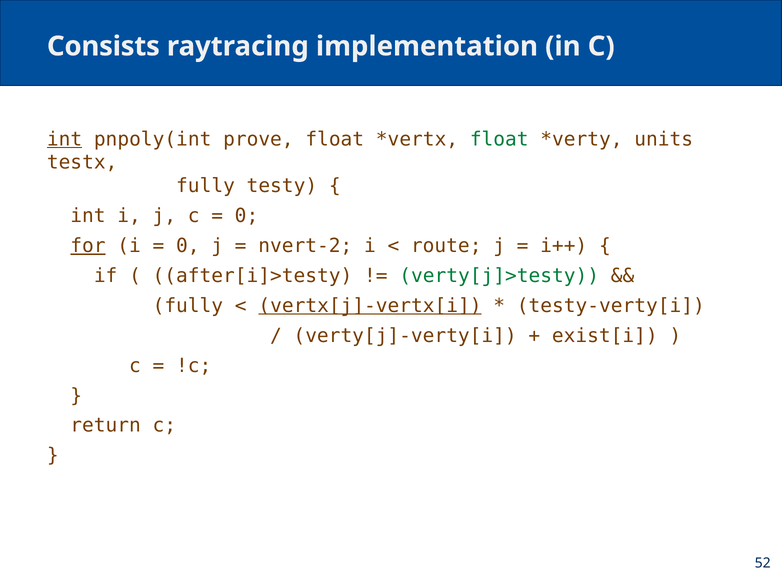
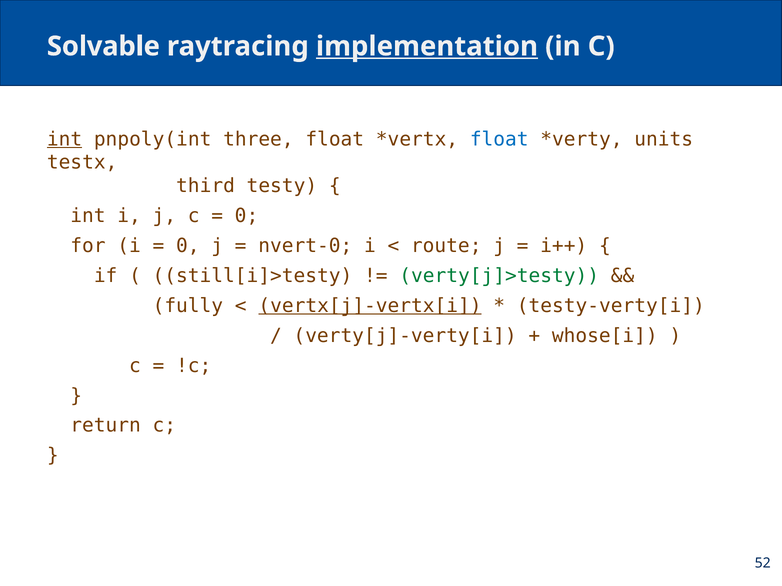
Consists: Consists -> Solvable
implementation underline: none -> present
prove: prove -> three
float at (499, 139) colour: green -> blue
fully at (206, 186): fully -> third
for underline: present -> none
nvert-2: nvert-2 -> nvert-0
after[i]>testy: after[i]>testy -> still[i]>testy
exist[i: exist[i -> whose[i
